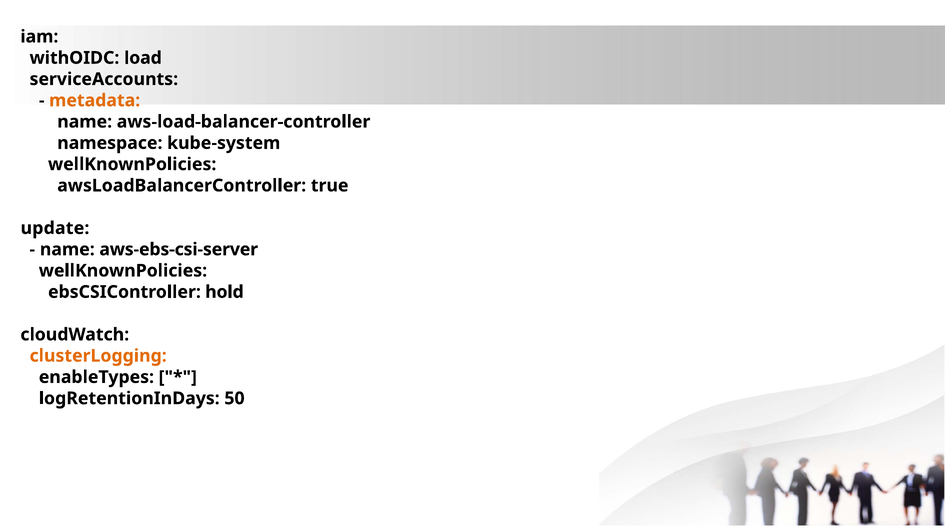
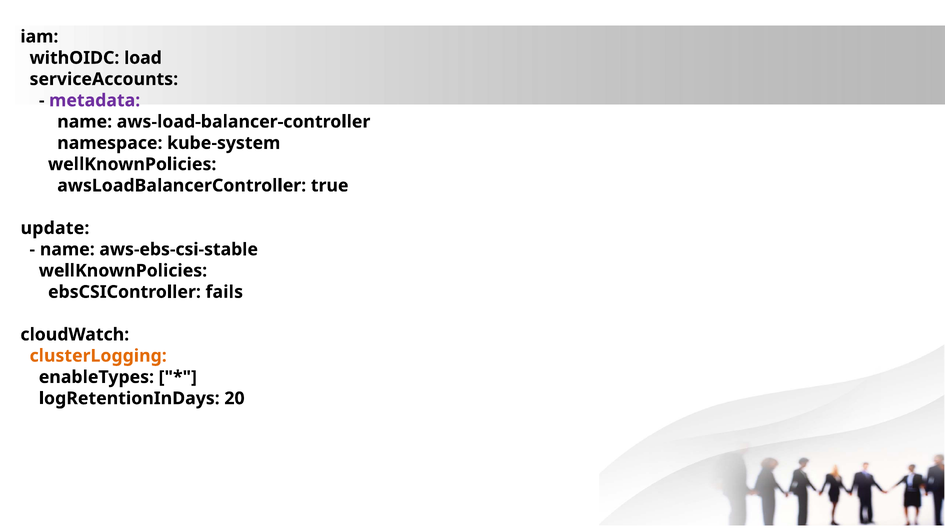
metadata colour: orange -> purple
aws-ebs-csi-server: aws-ebs-csi-server -> aws-ebs-csi-stable
hold: hold -> fails
50: 50 -> 20
